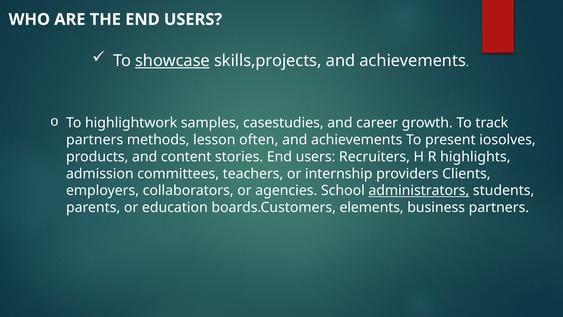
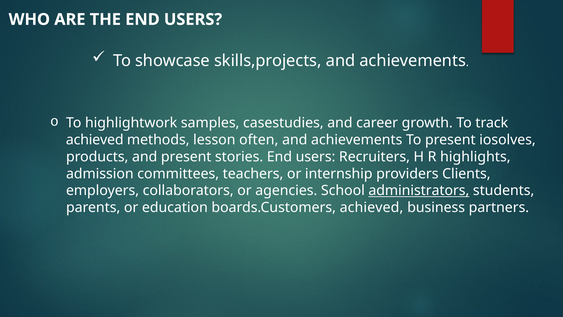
showcase underline: present -> none
partners at (95, 140): partners -> achieved
and content: content -> present
boards.Customers elements: elements -> achieved
